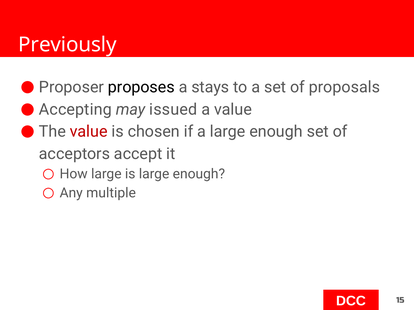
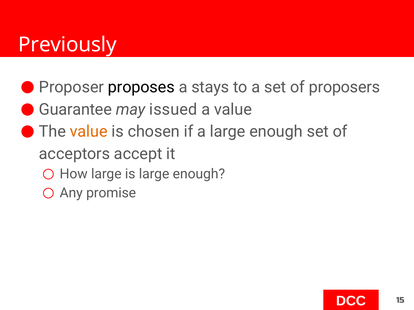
proposals: proposals -> proposers
Accepting: Accepting -> Guarantee
value at (89, 132) colour: red -> orange
multiple: multiple -> promise
